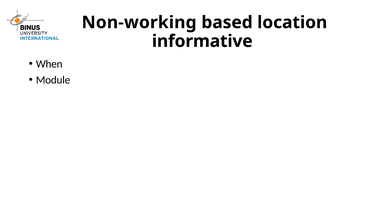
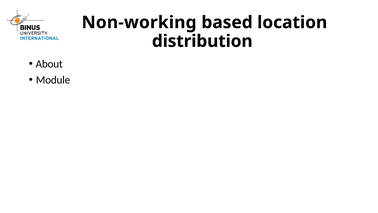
informative: informative -> distribution
When: When -> About
